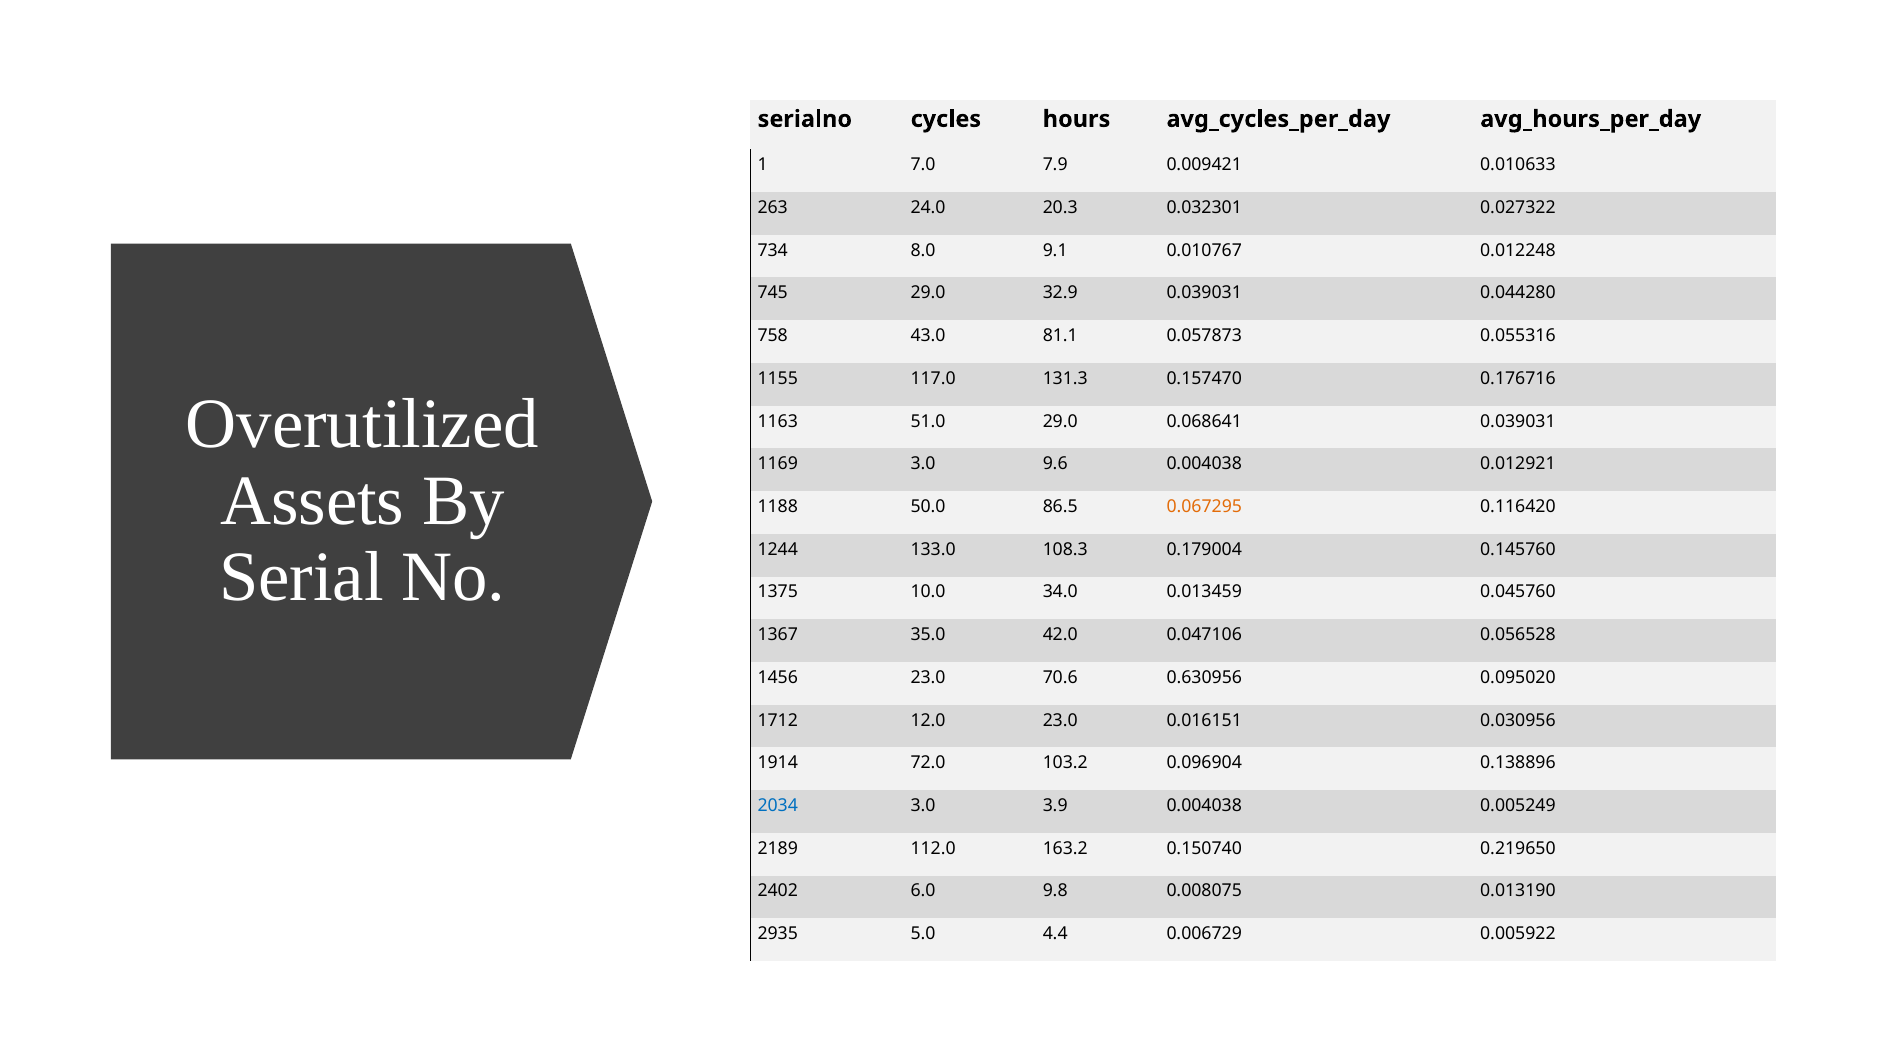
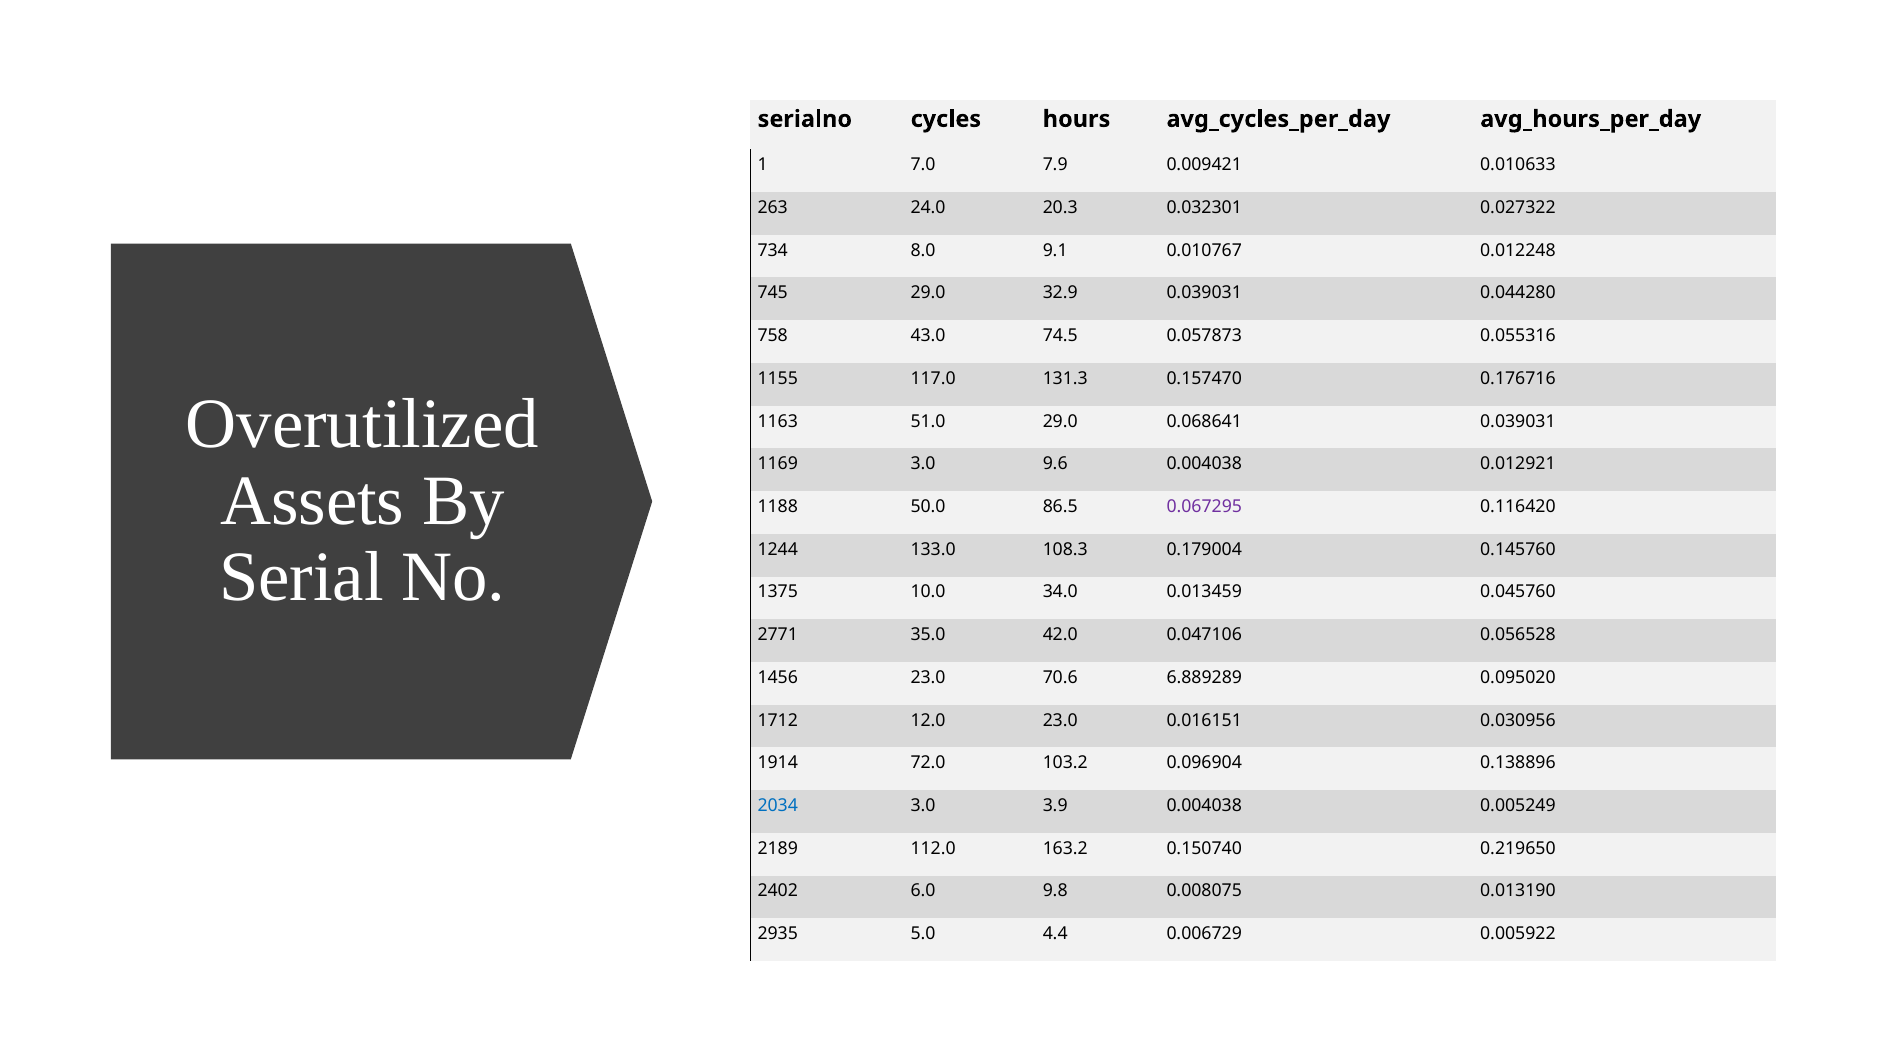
81.1: 81.1 -> 74.5
0.067295 colour: orange -> purple
1367: 1367 -> 2771
0.630956: 0.630956 -> 6.889289
